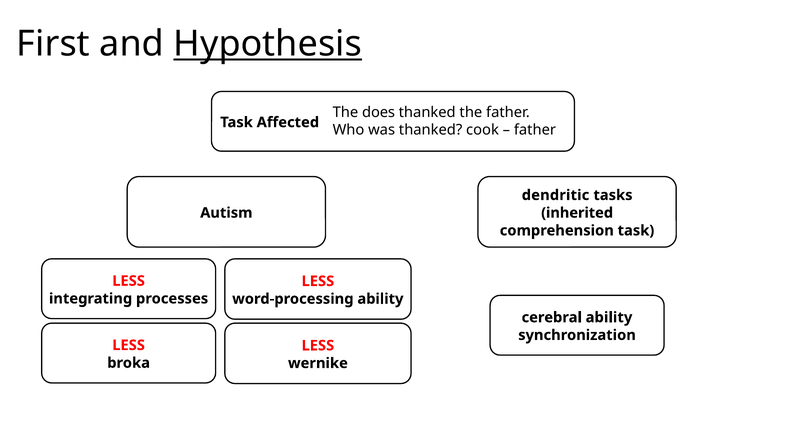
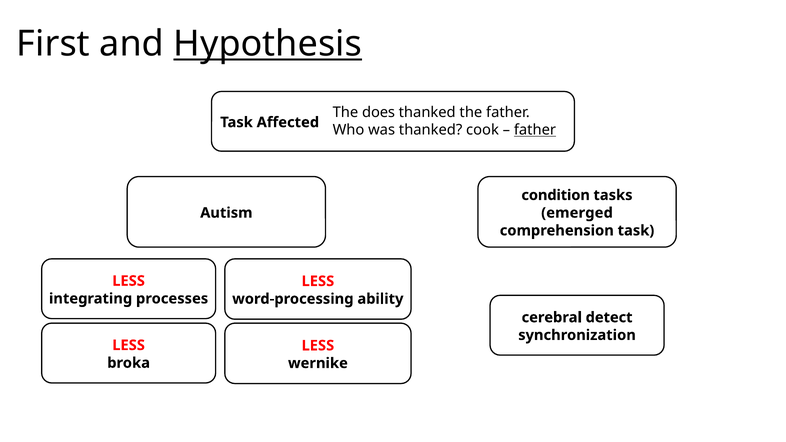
father at (535, 130) underline: none -> present
dendritic: dendritic -> condition
inherited: inherited -> emerged
cerebral ability: ability -> detect
